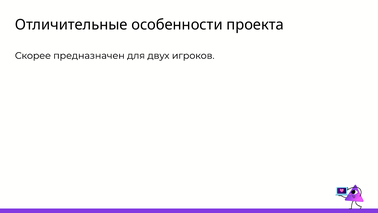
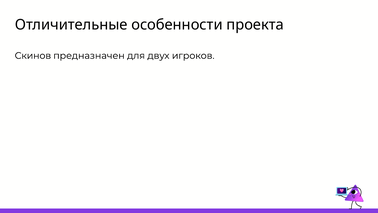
Скорее: Скорее -> Скинов
